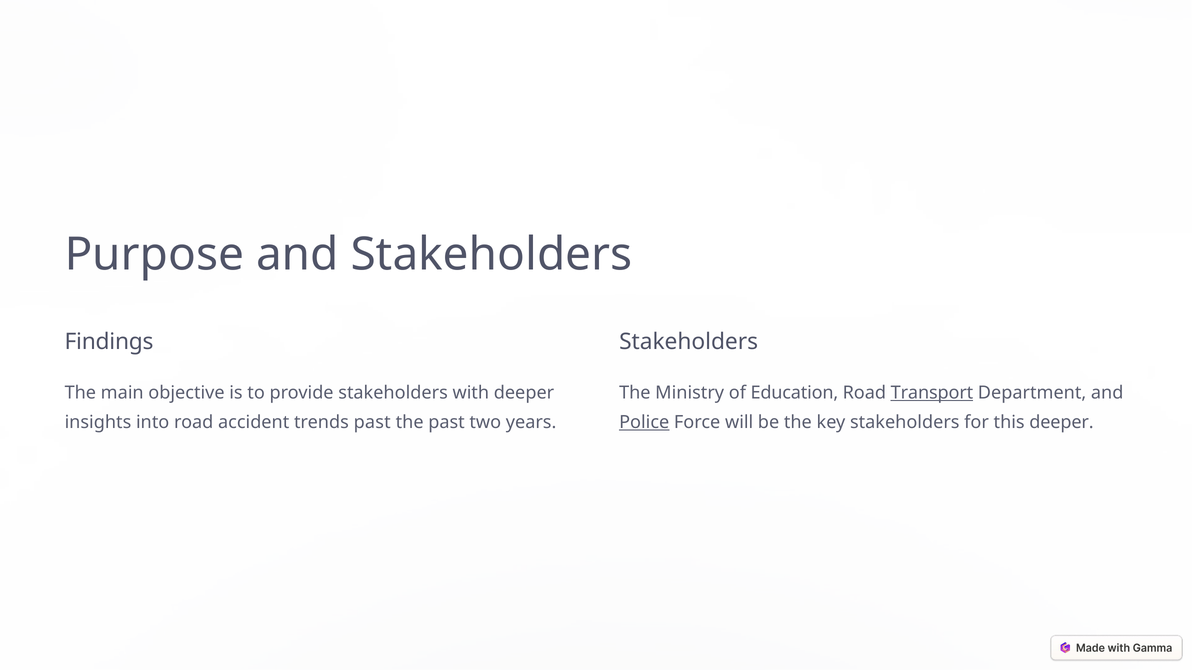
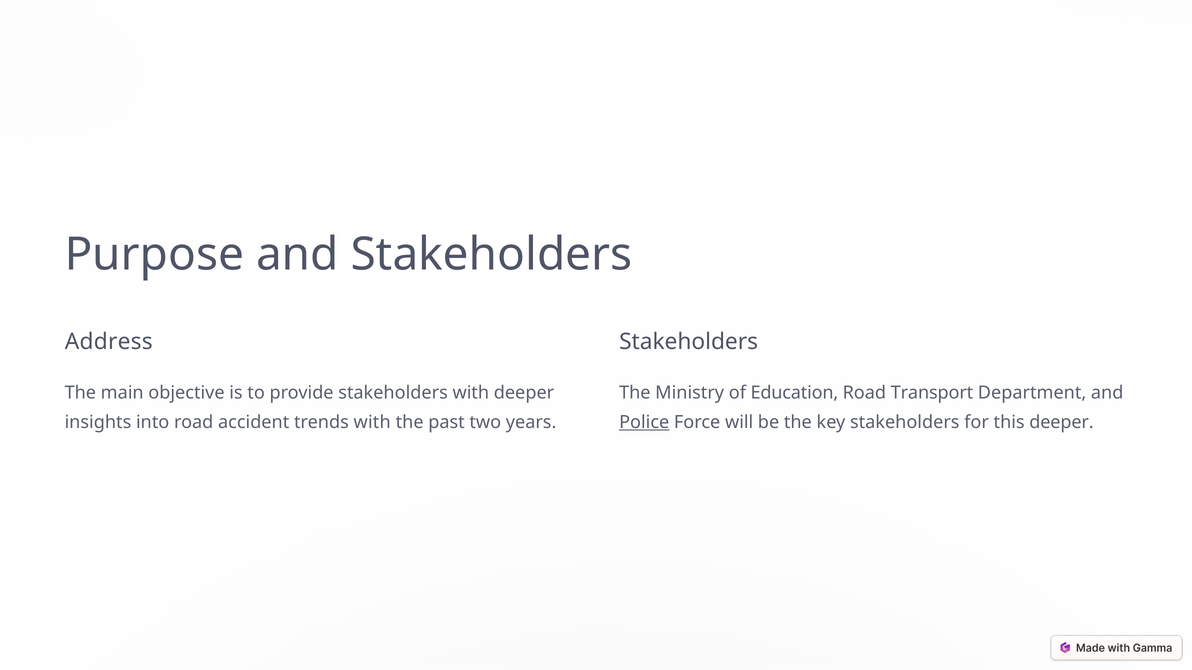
Findings: Findings -> Address
Transport underline: present -> none
trends past: past -> with
